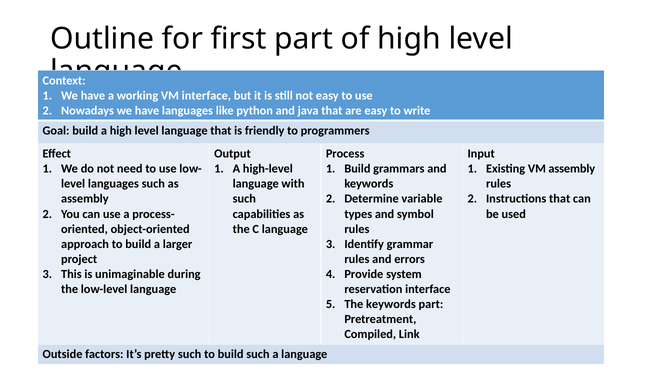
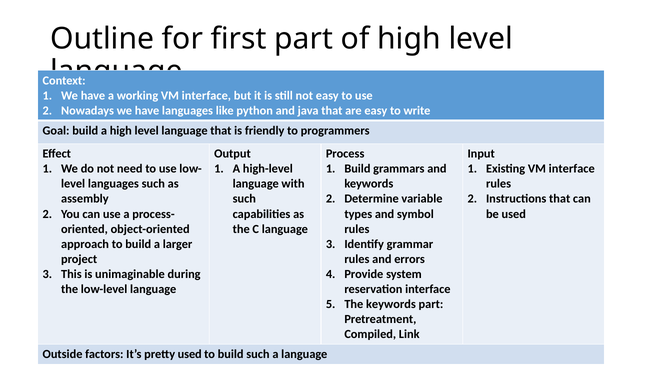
Existing VM assembly: assembly -> interface
pretty such: such -> used
